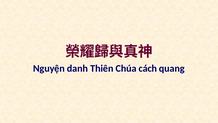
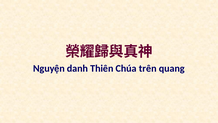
cách: cách -> trên
